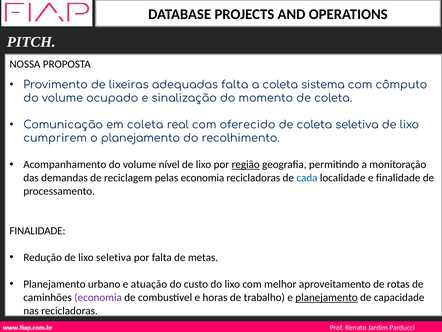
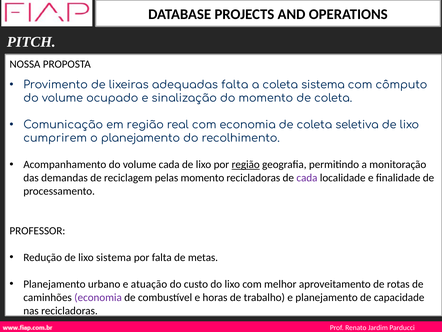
em coleta: coleta -> região
com oferecido: oferecido -> economia
volume nível: nível -> cada
pelas economia: economia -> momento
cada at (307, 178) colour: blue -> purple
FINALIDADE at (37, 231): FINALIDADE -> PROFESSOR
lixo seletiva: seletiva -> sistema
planejamento at (327, 297) underline: present -> none
